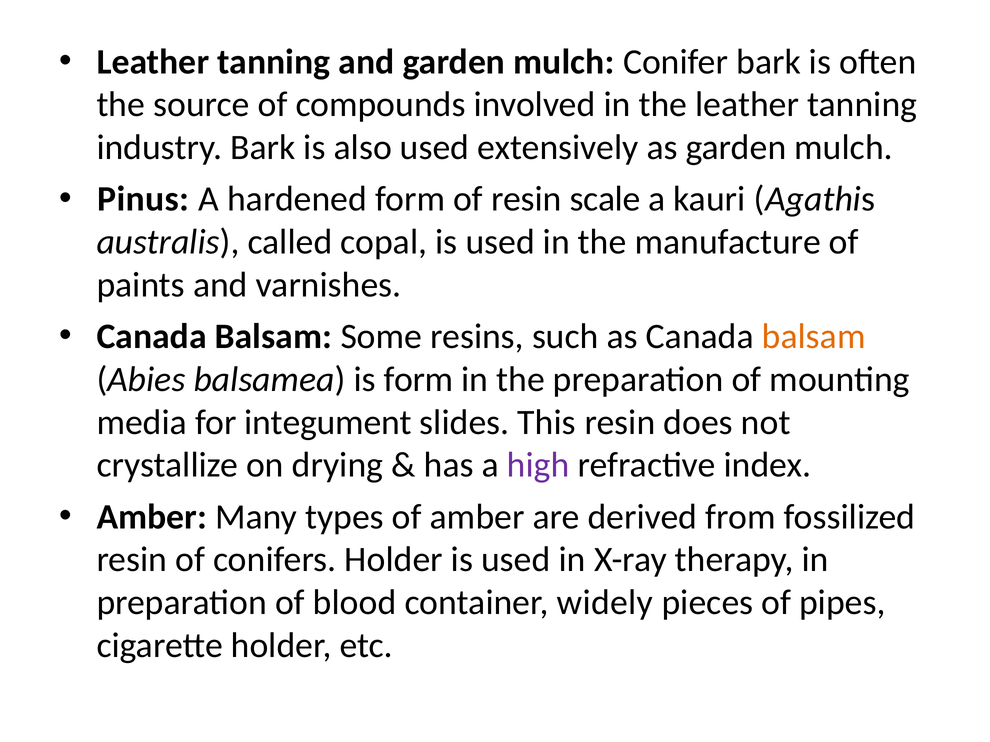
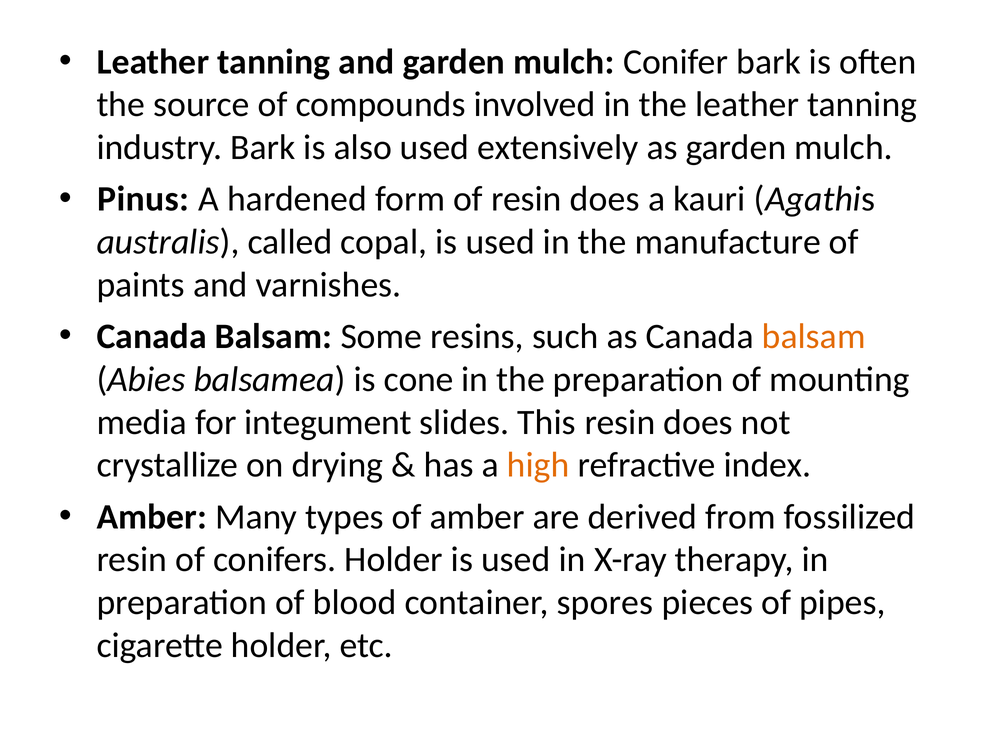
of resin scale: scale -> does
is form: form -> cone
high colour: purple -> orange
widely: widely -> spores
